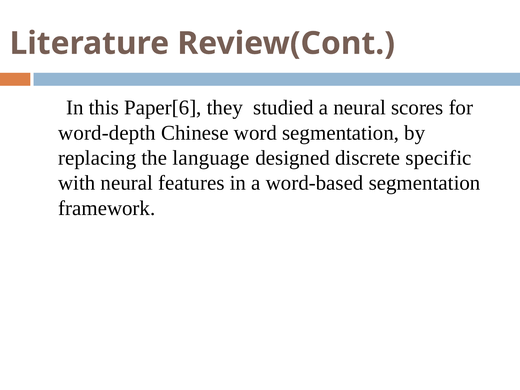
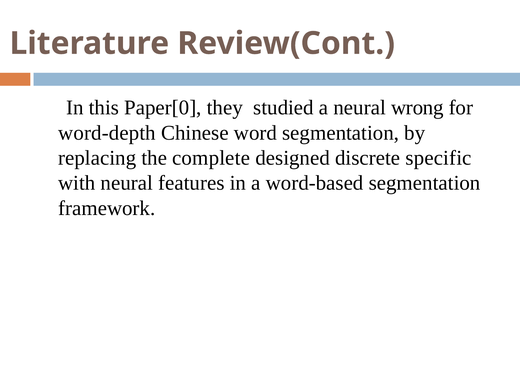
Paper[6: Paper[6 -> Paper[0
scores: scores -> wrong
language: language -> complete
